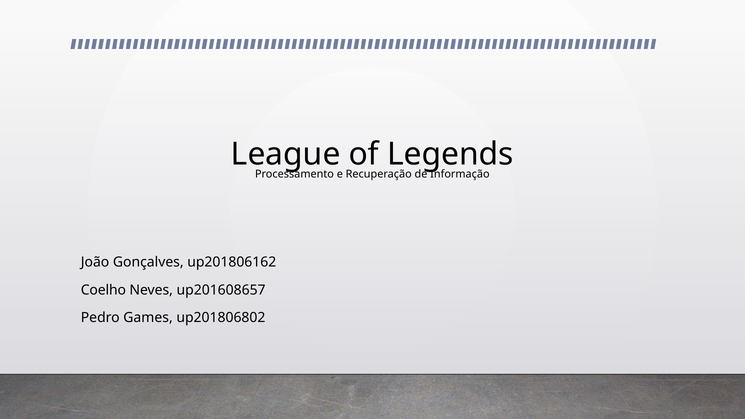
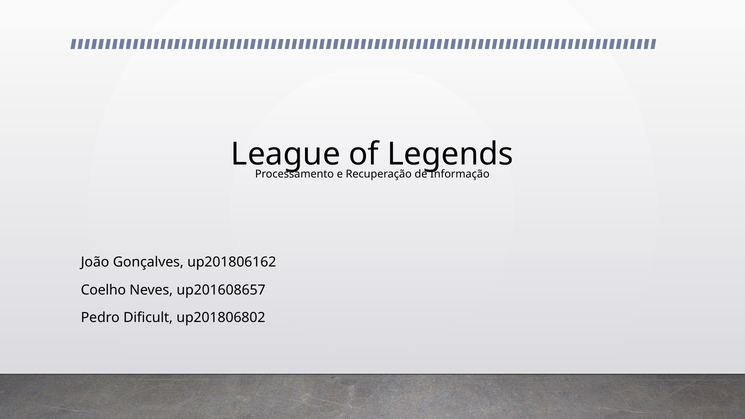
Games: Games -> Dificult
